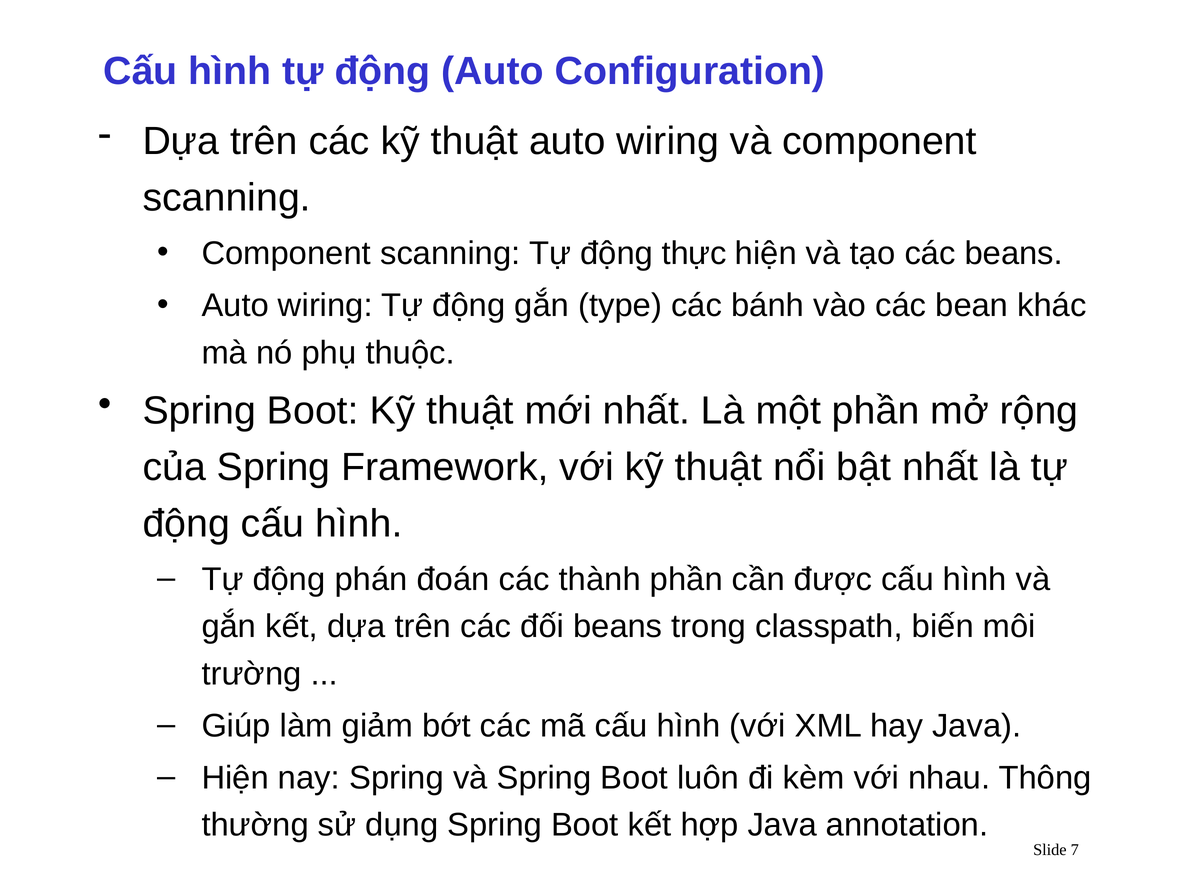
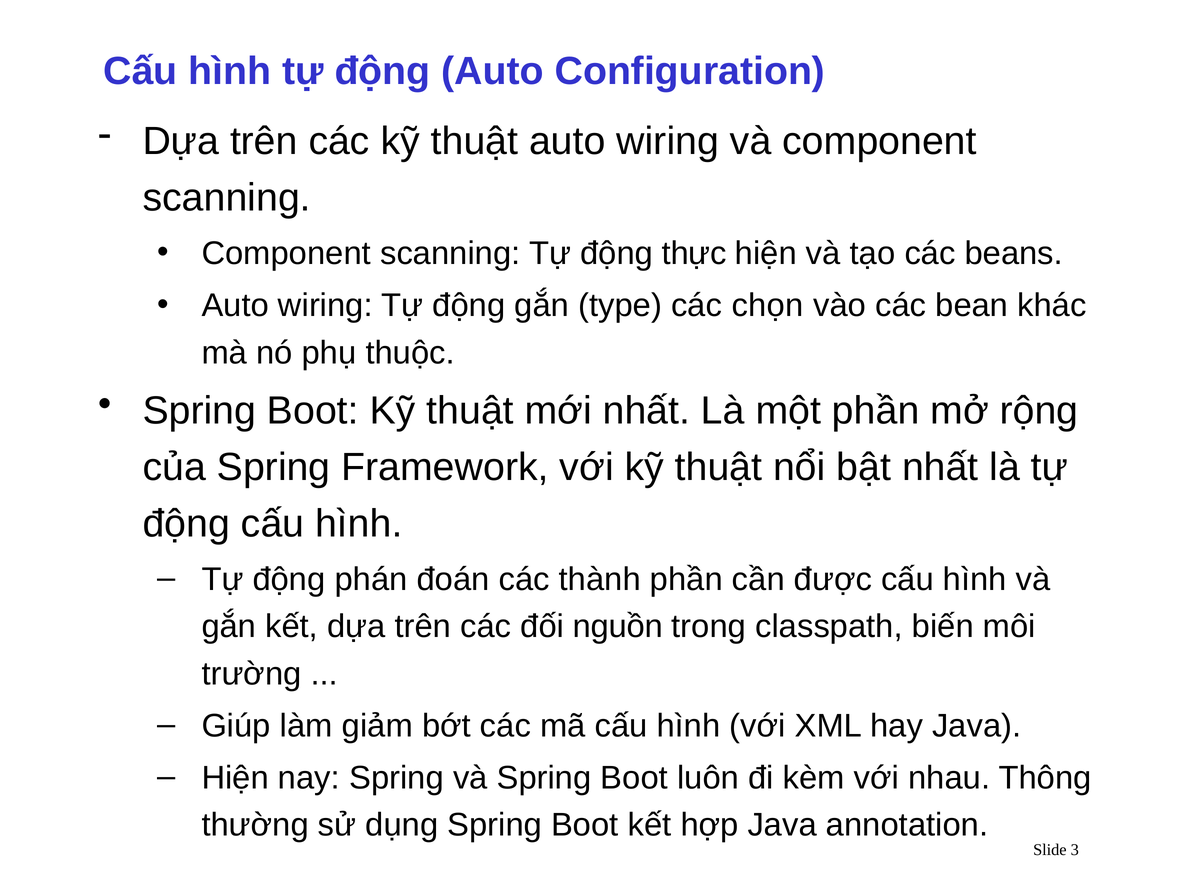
bánh: bánh -> chọn
đối beans: beans -> nguồn
7: 7 -> 3
